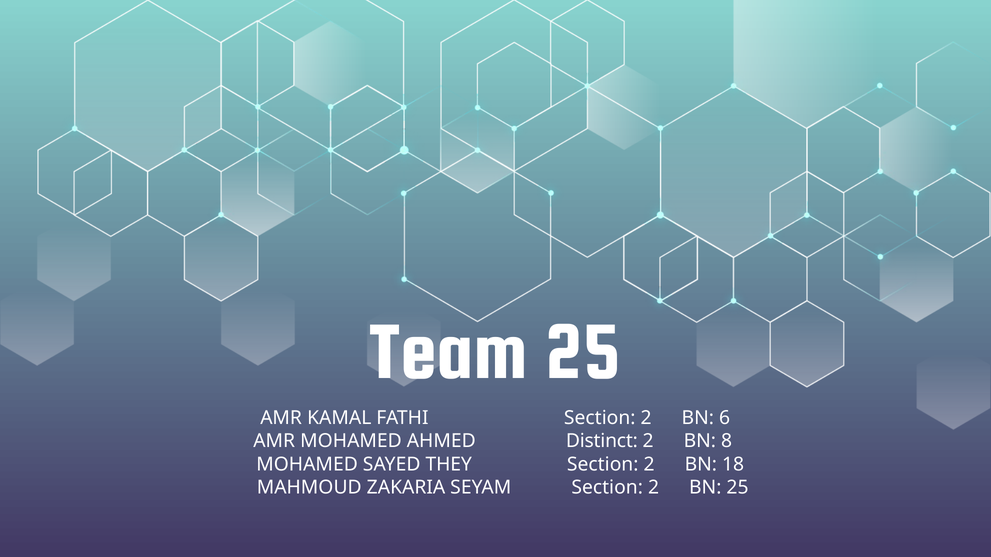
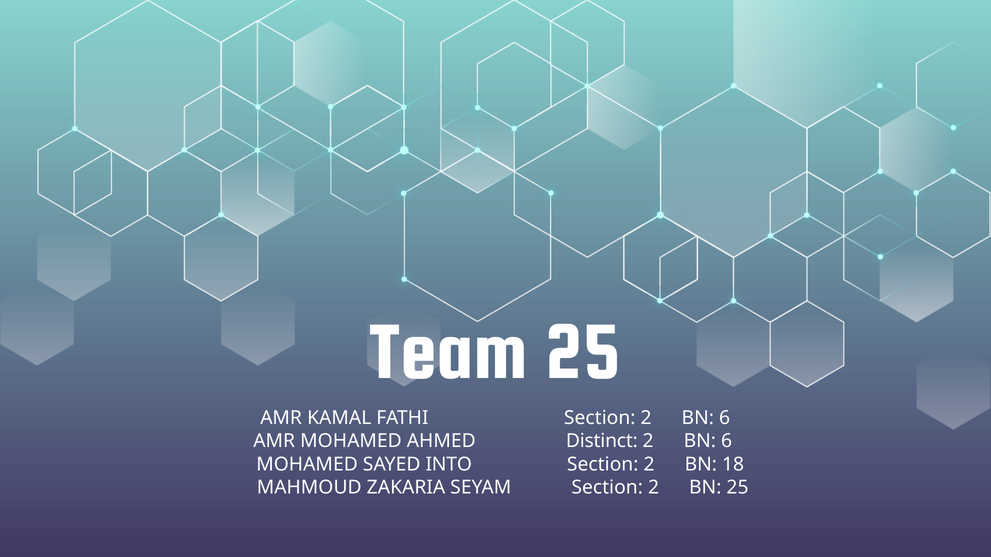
8 at (727, 442): 8 -> 6
THEY: THEY -> INTO
